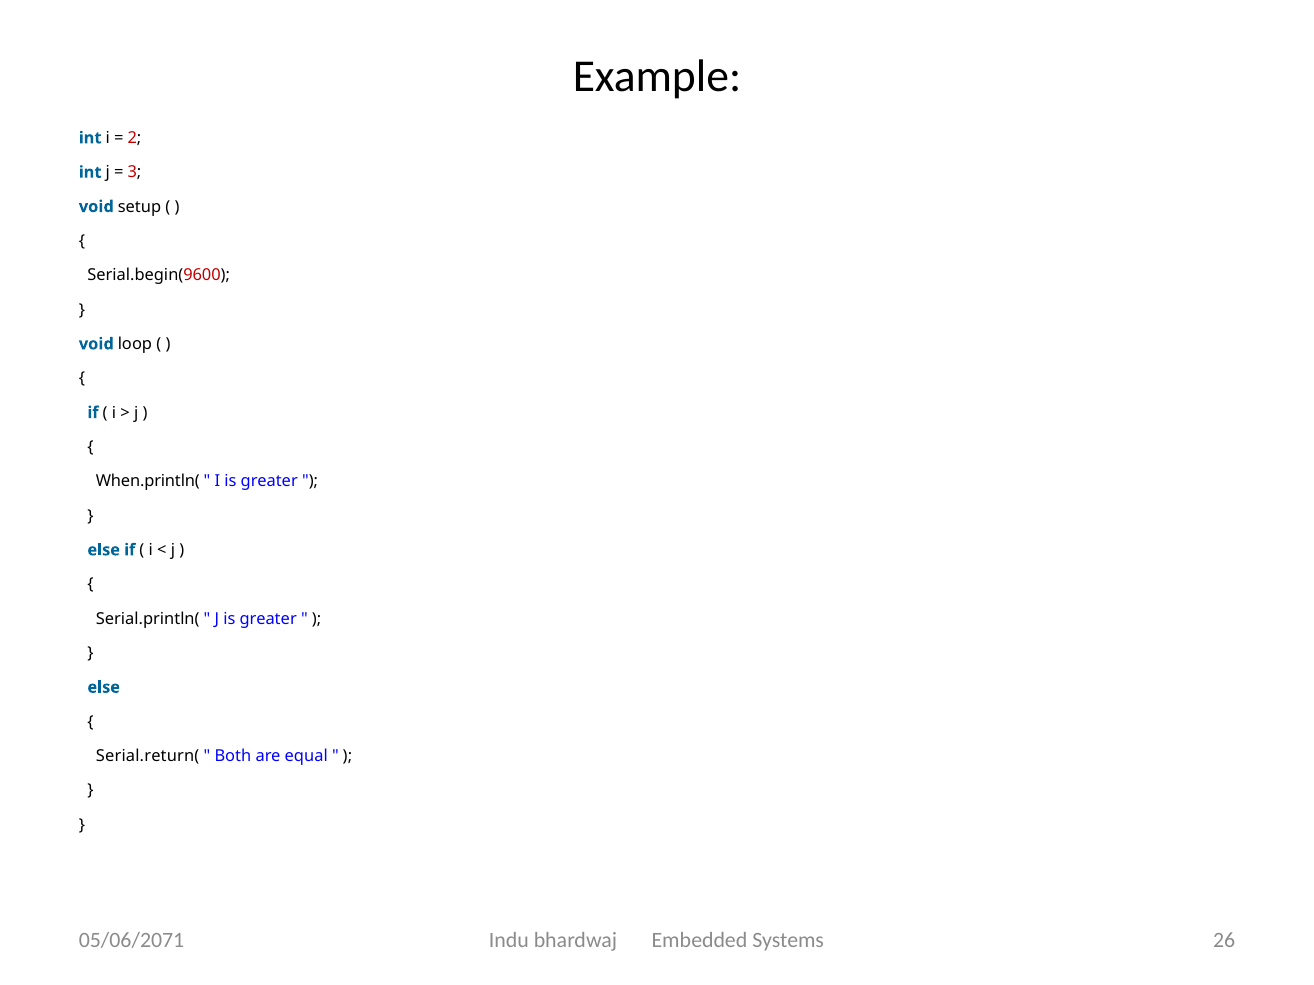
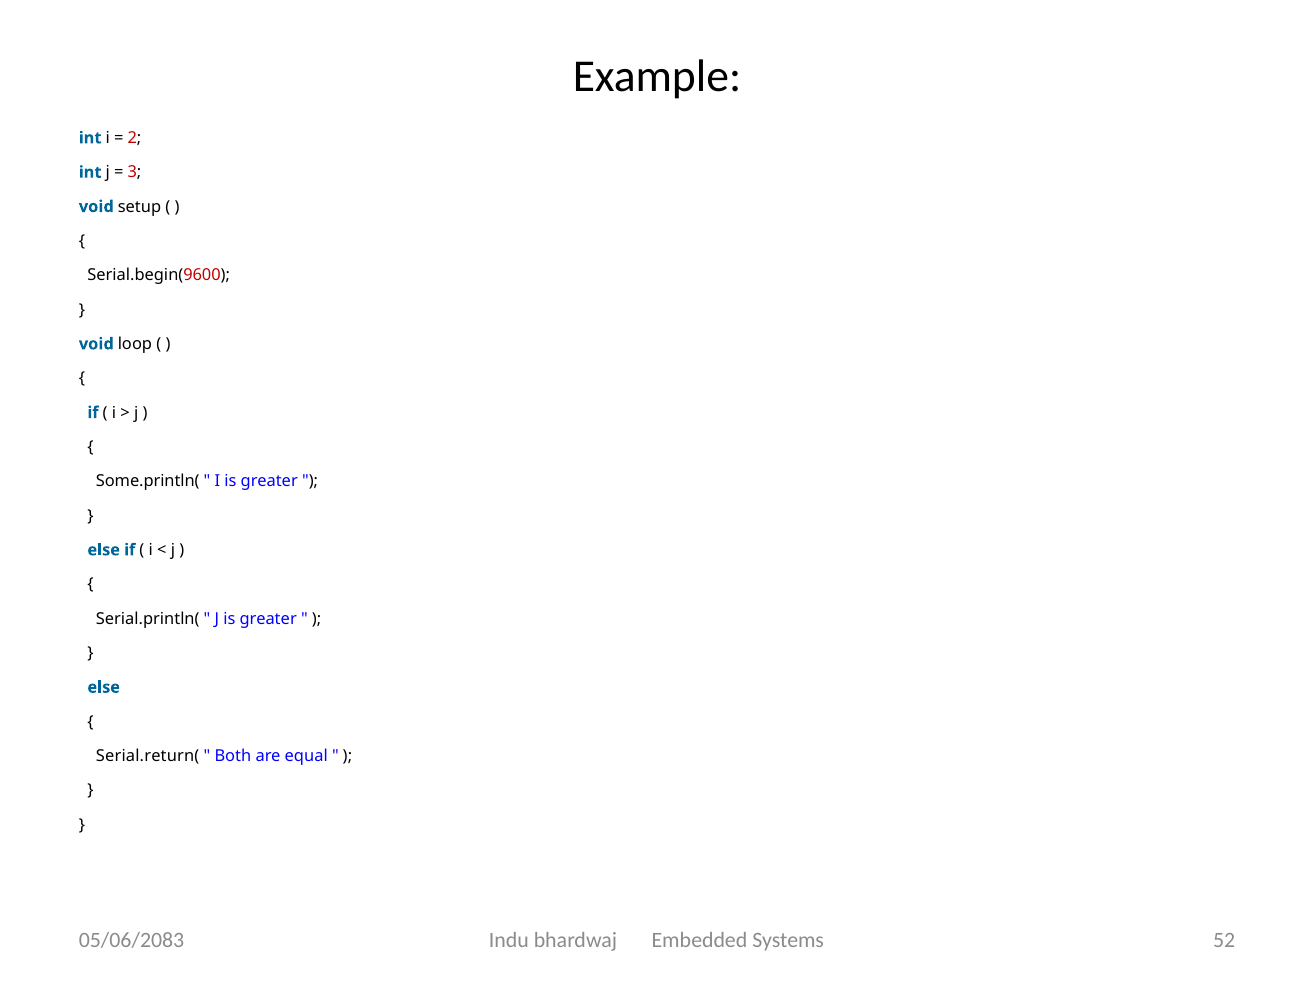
When.println(: When.println( -> Some.println(
26: 26 -> 52
05/06/2071: 05/06/2071 -> 05/06/2083
